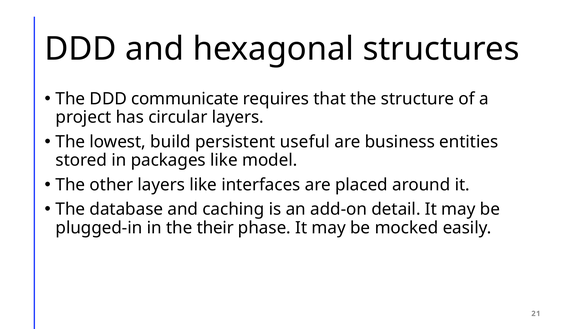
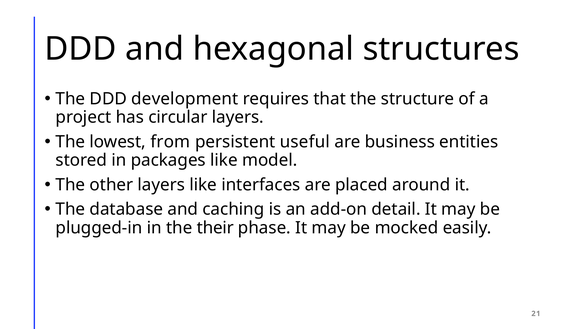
communicate: communicate -> development
build: build -> from
